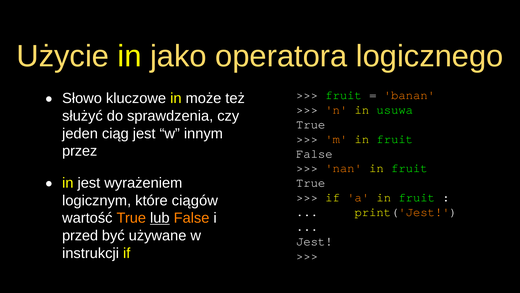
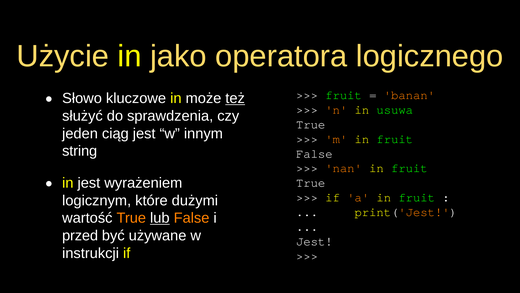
też underline: none -> present
przez: przez -> string
ciągów: ciągów -> dużymi
